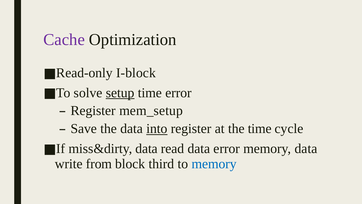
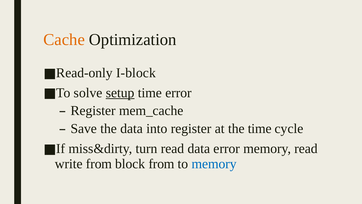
Cache colour: purple -> orange
mem_setup: mem_setup -> mem_cache
into underline: present -> none
miss&dirty data: data -> turn
memory data: data -> read
block third: third -> from
